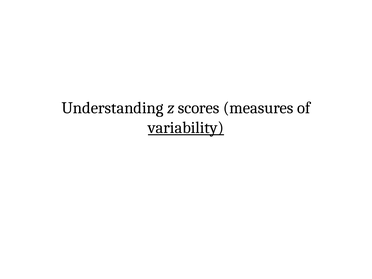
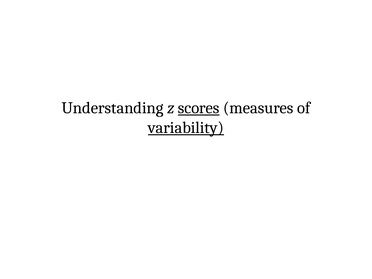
scores underline: none -> present
